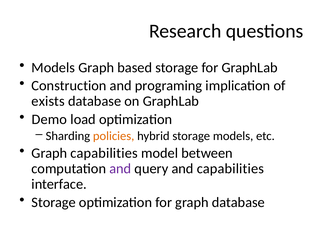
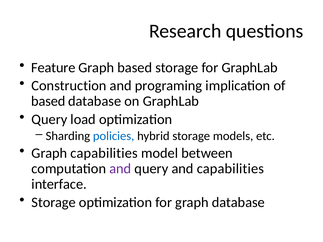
Models at (53, 68): Models -> Feature
exists at (48, 101): exists -> based
Demo at (49, 119): Demo -> Query
policies colour: orange -> blue
